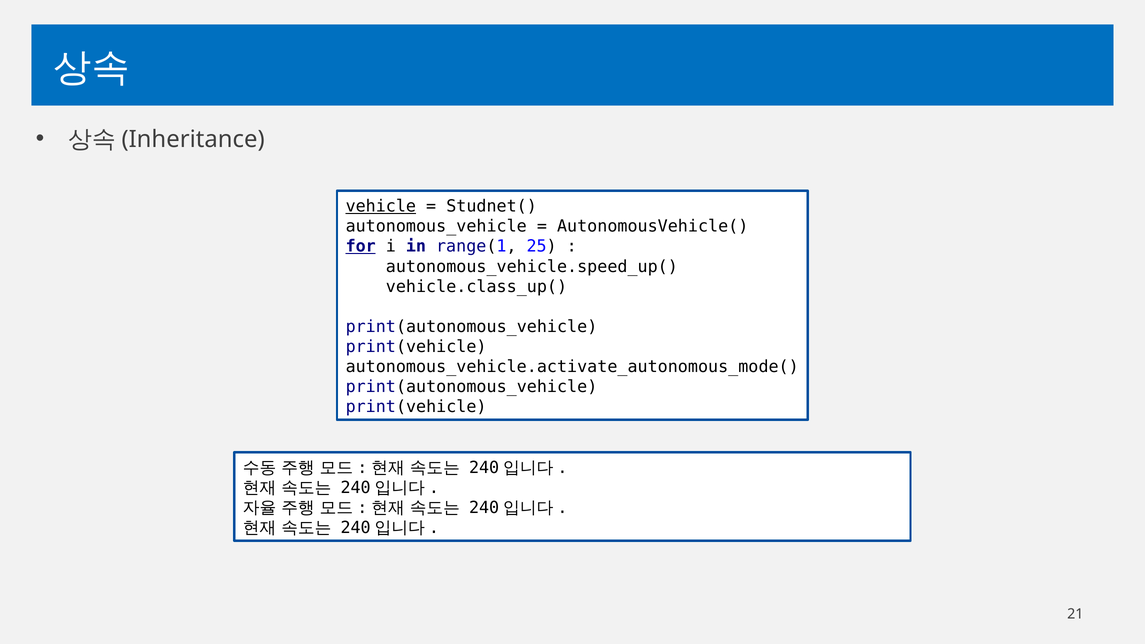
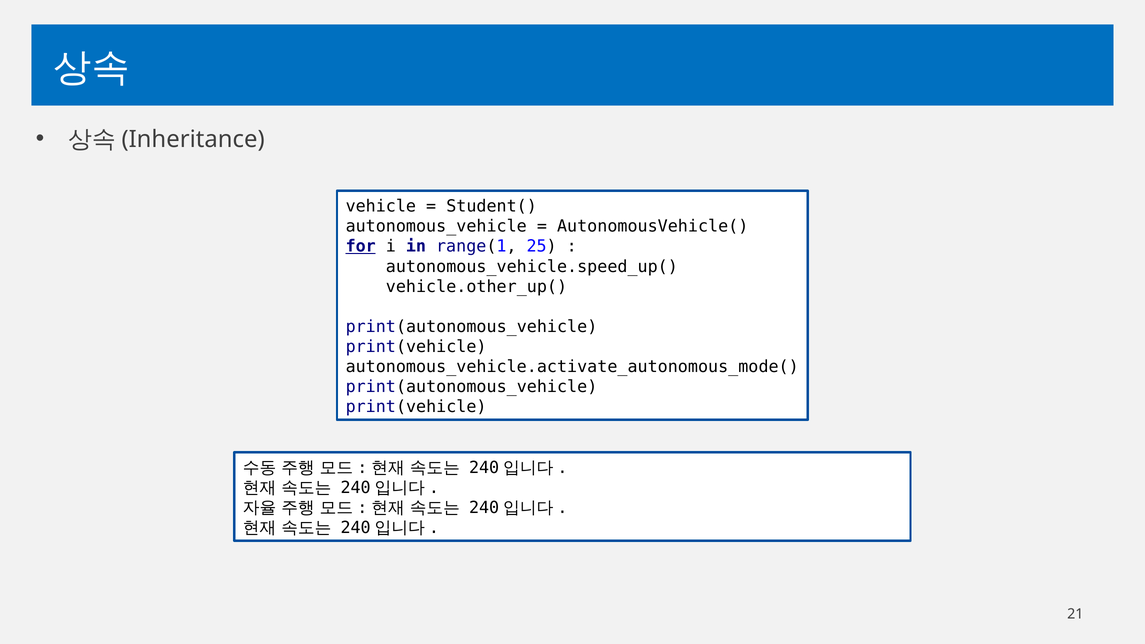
vehicle underline: present -> none
Studnet(: Studnet( -> Student(
vehicle.class_up(: vehicle.class_up( -> vehicle.other_up(
